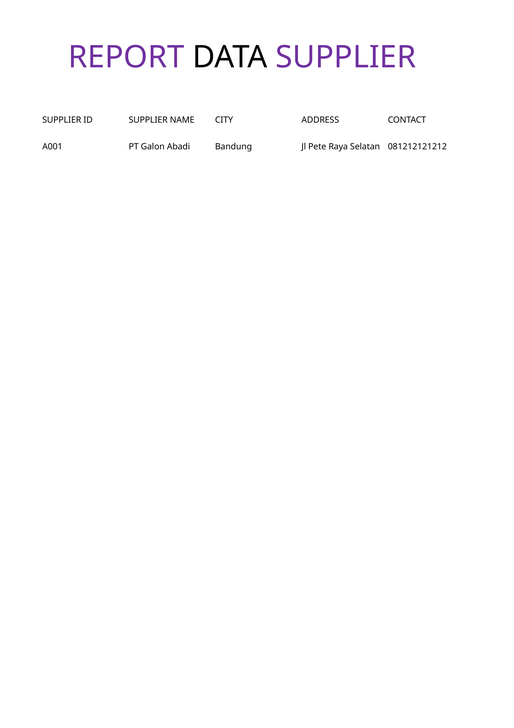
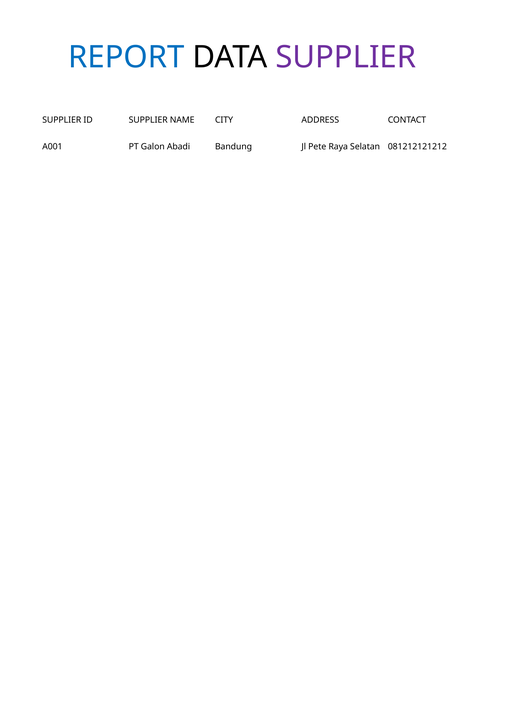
REPORT colour: purple -> blue
